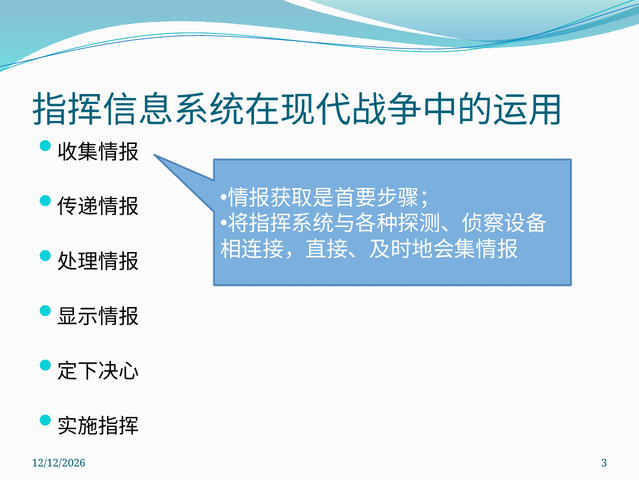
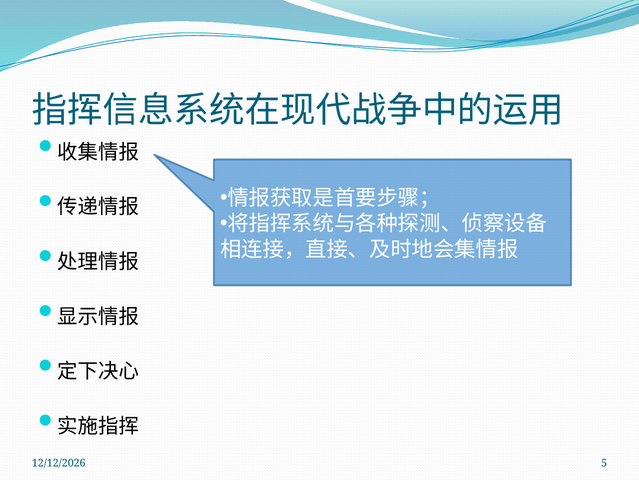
3: 3 -> 5
